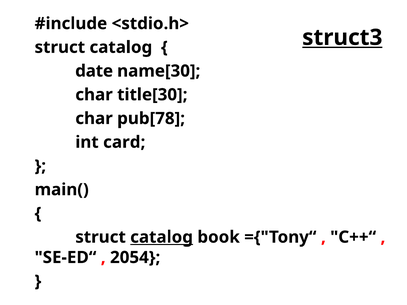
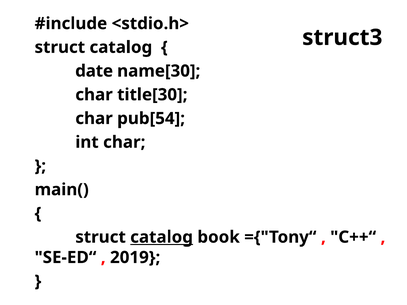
struct3 underline: present -> none
pub[78: pub[78 -> pub[54
int card: card -> char
2054: 2054 -> 2019
